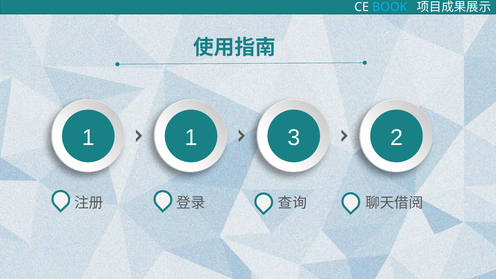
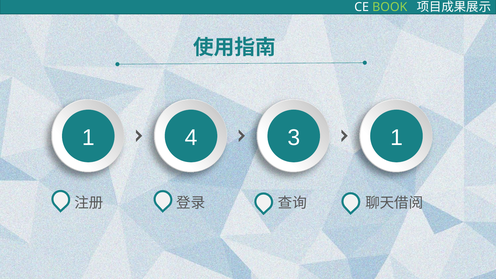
BOOK colour: light blue -> light green
1 1: 1 -> 4
3 2: 2 -> 1
